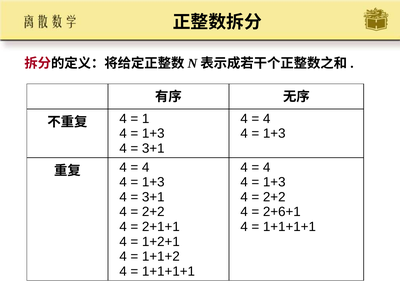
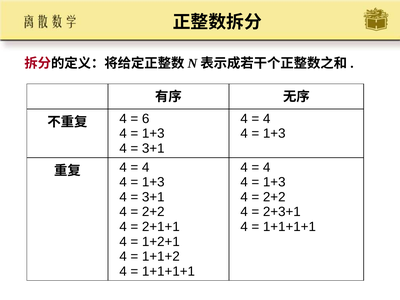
1: 1 -> 6
2+6+1: 2+6+1 -> 2+3+1
